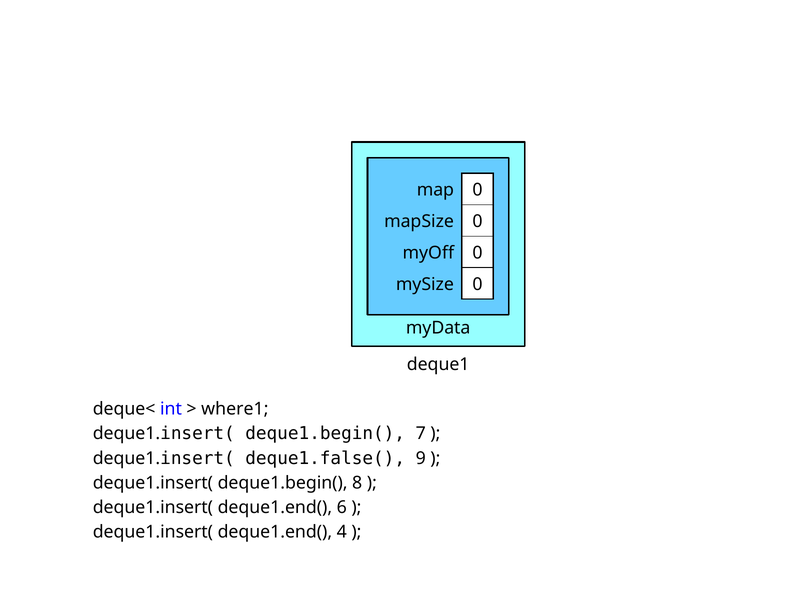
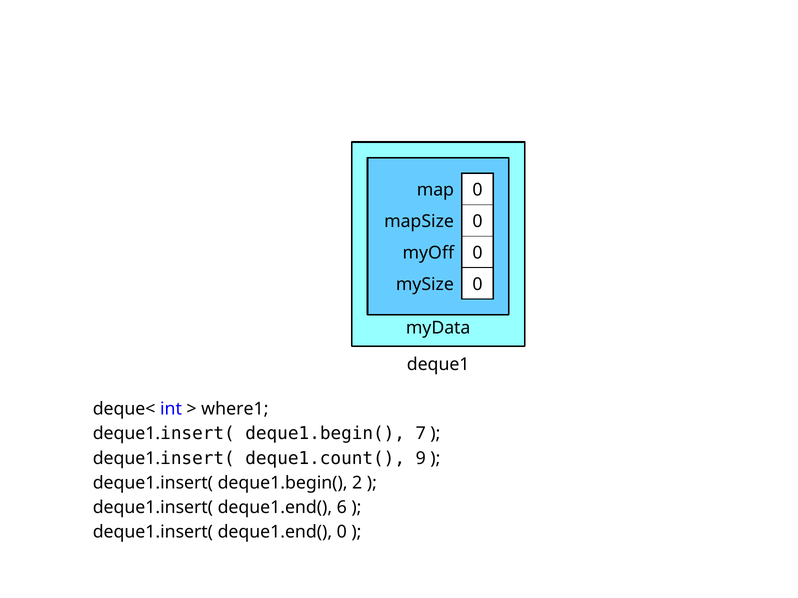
deque1.false(: deque1.false( -> deque1.count(
8: 8 -> 2
deque1.end( 4: 4 -> 0
